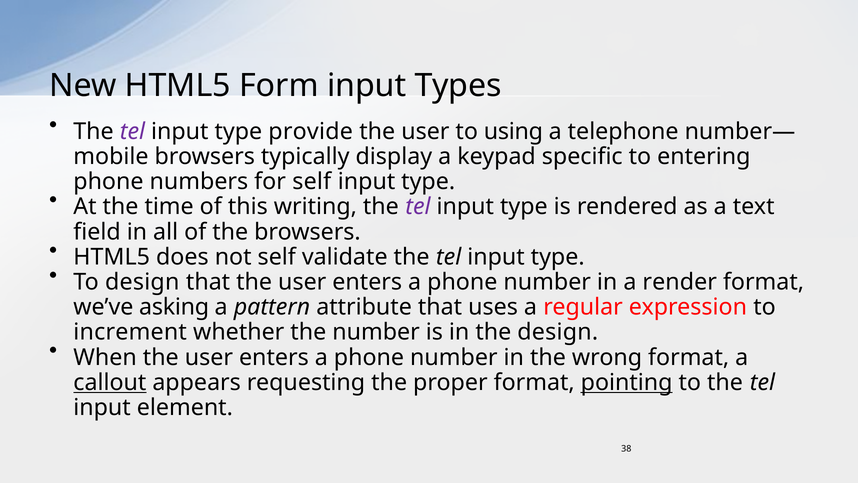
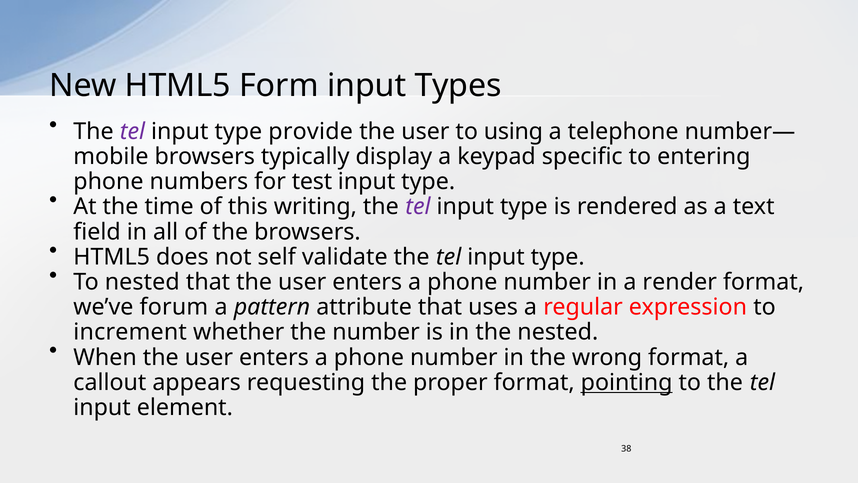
for self: self -> test
To design: design -> nested
asking: asking -> forum
the design: design -> nested
callout underline: present -> none
